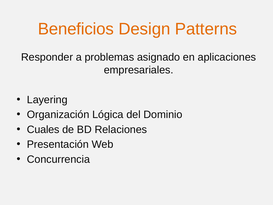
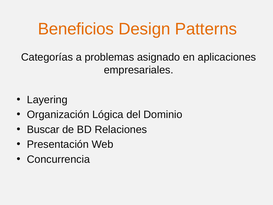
Responder: Responder -> Categorías
Cuales: Cuales -> Buscar
